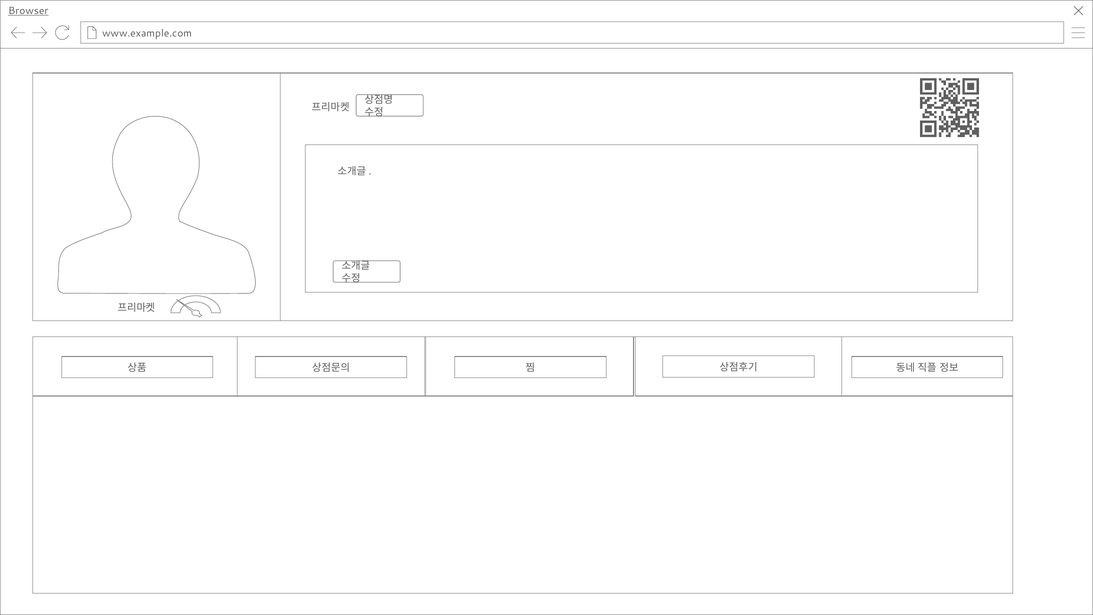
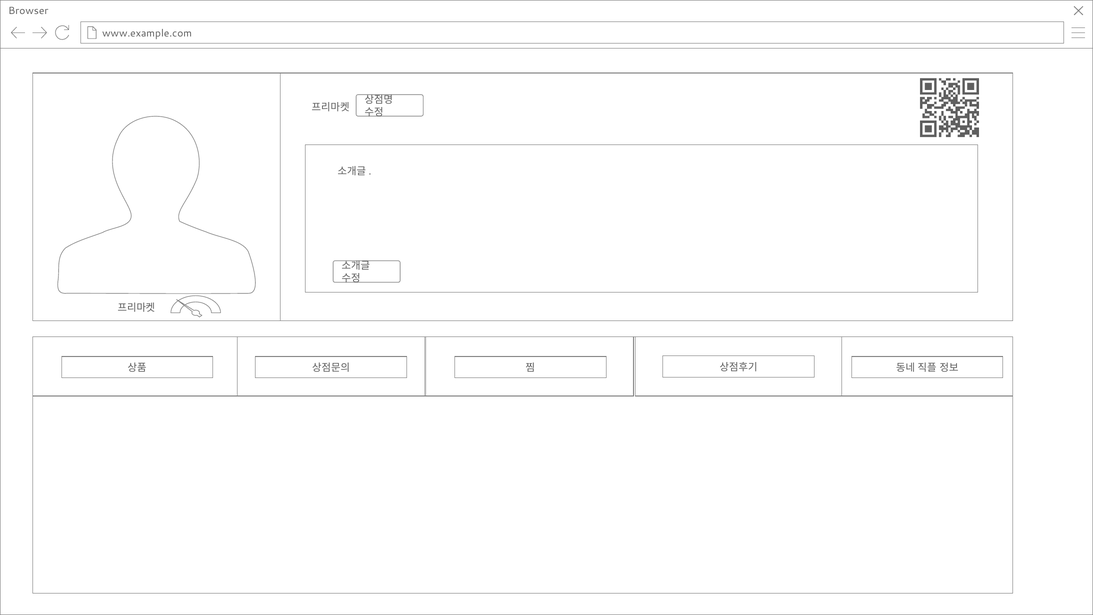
Browser underline: present -> none
